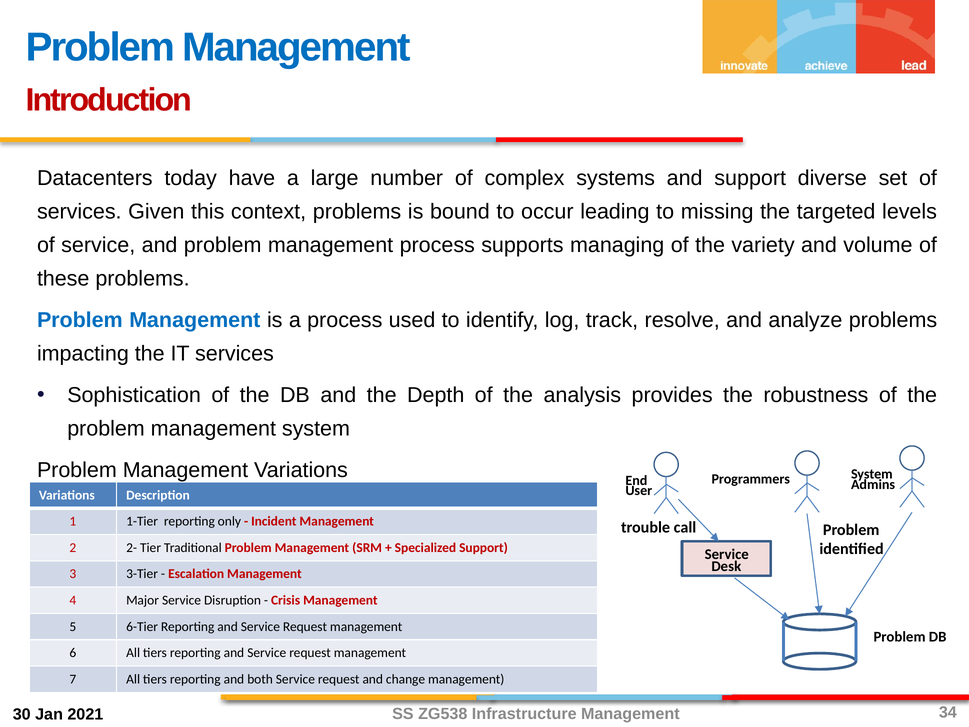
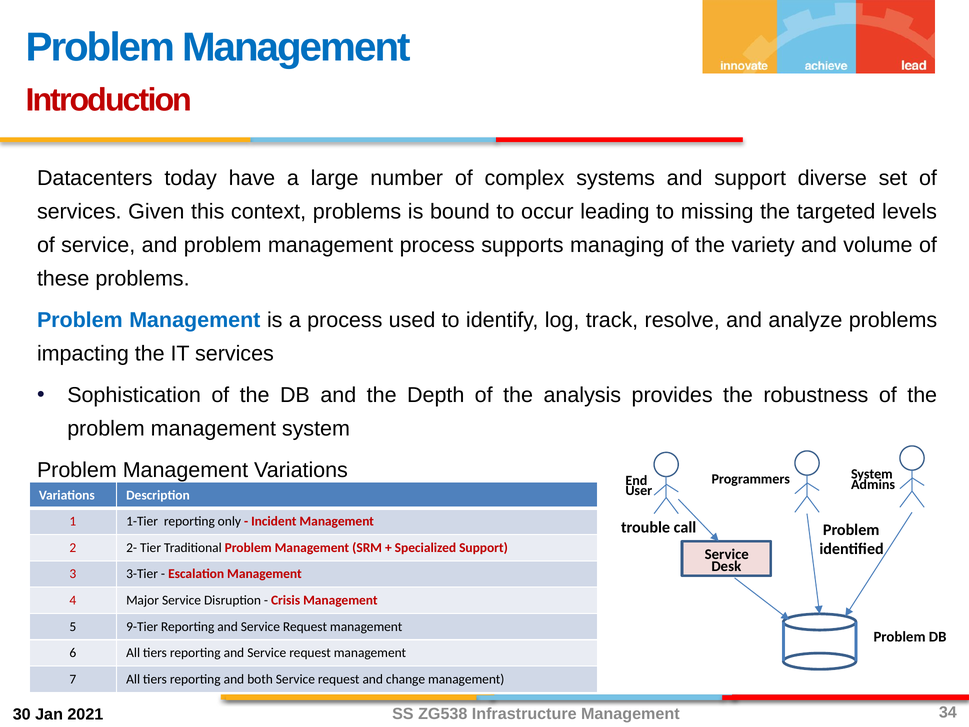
6-Tier: 6-Tier -> 9-Tier
